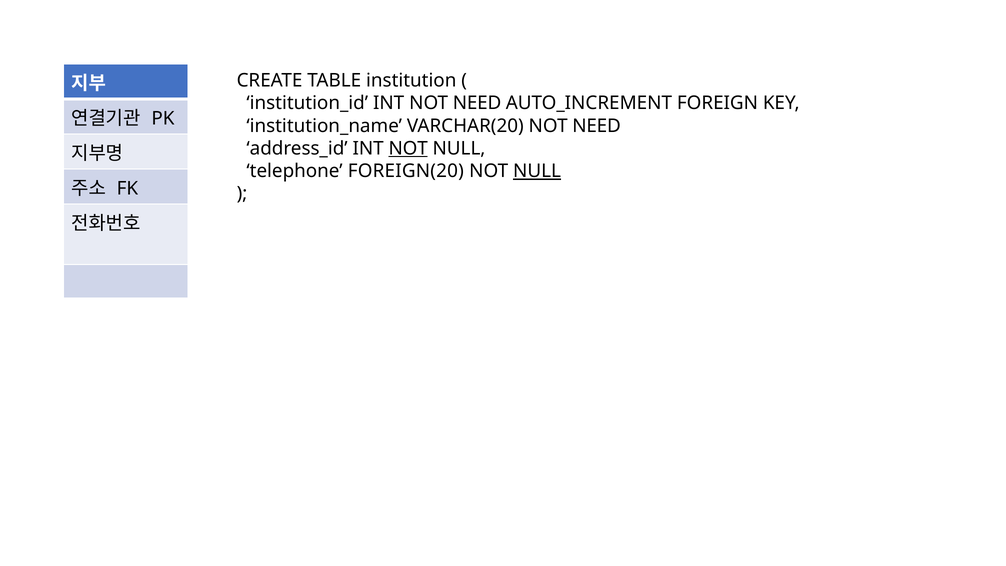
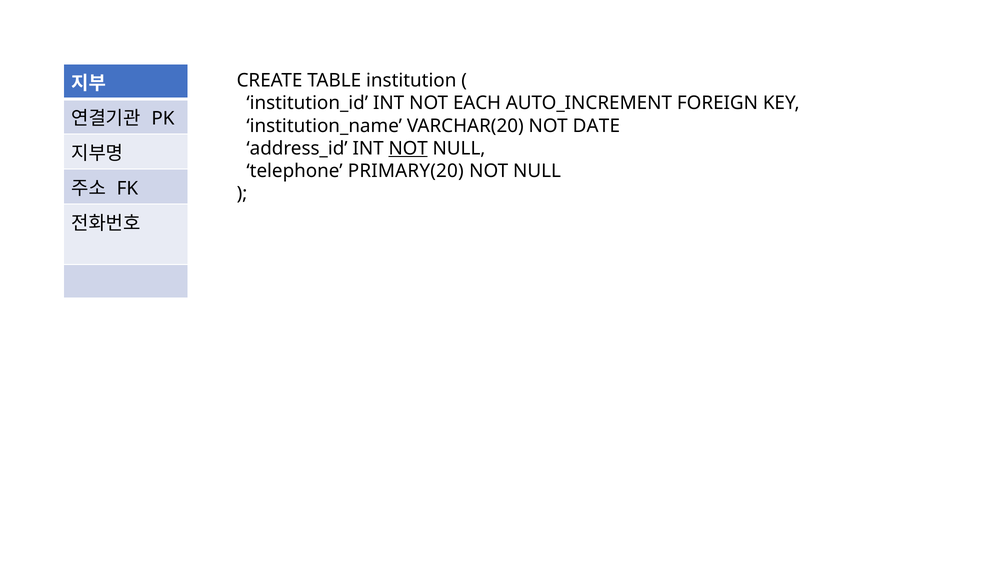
INT NOT NEED: NEED -> EACH
VARCHAR(20 NOT NEED: NEED -> DATE
FOREIGN(20: FOREIGN(20 -> PRIMARY(20
NULL at (537, 171) underline: present -> none
